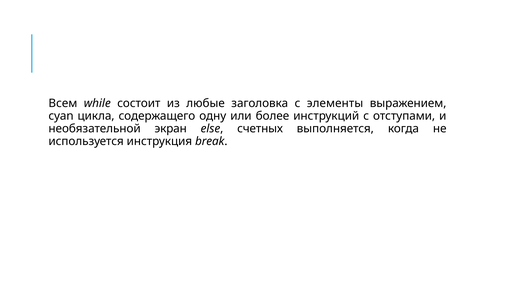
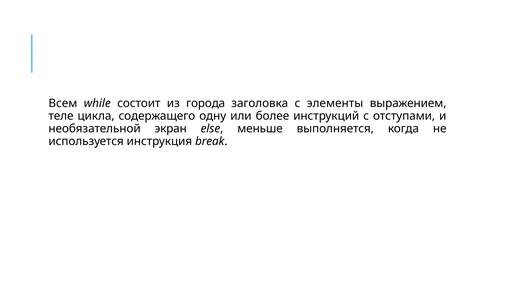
любые: любые -> города
cyan: cyan -> теле
счетных: счетных -> меньше
